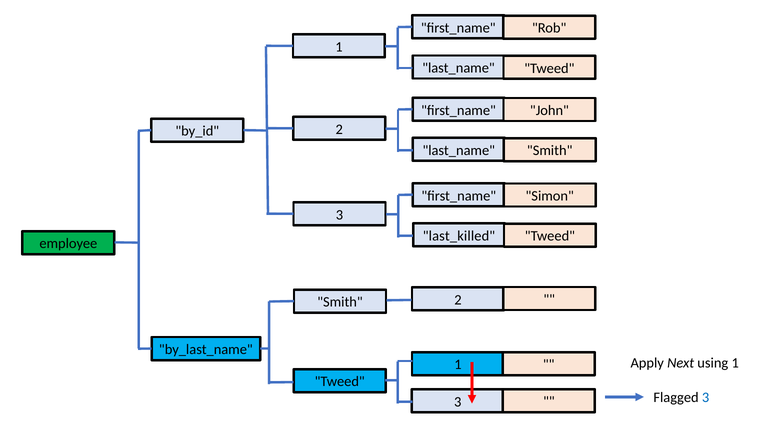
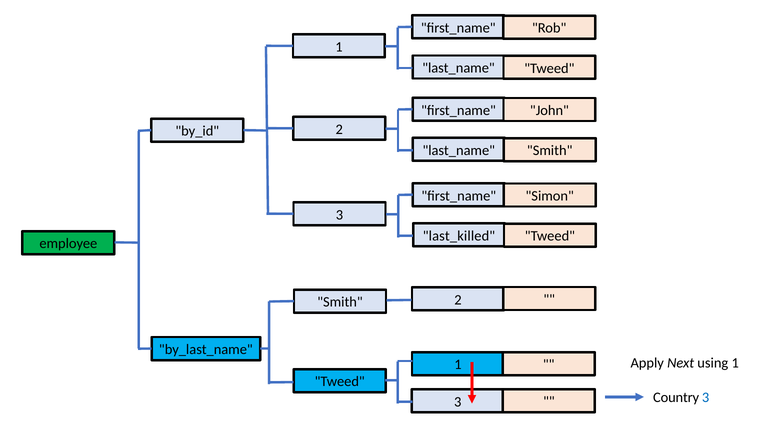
Flagged: Flagged -> Country
